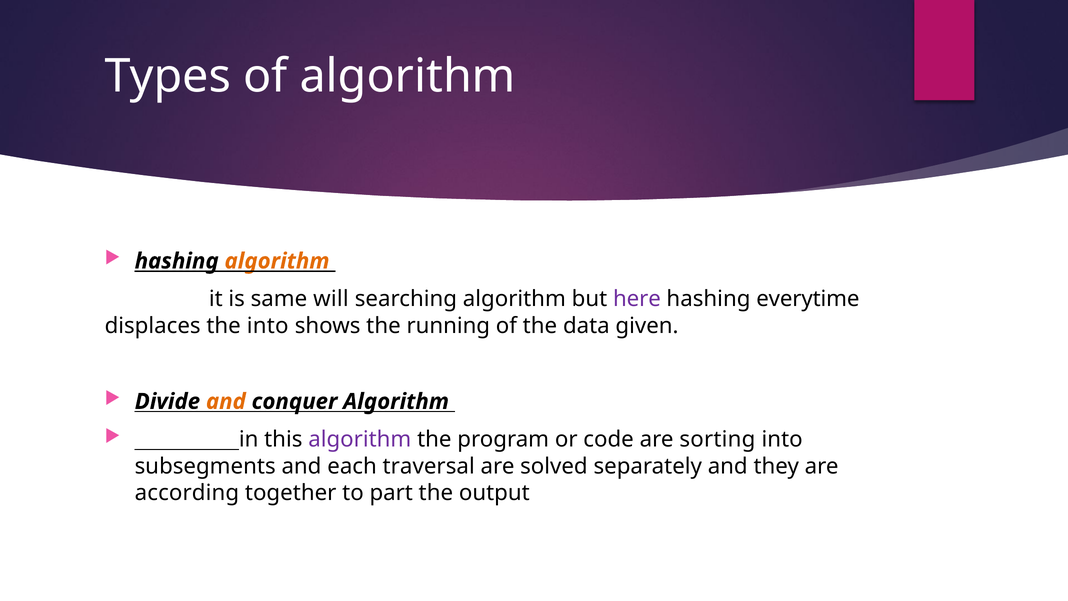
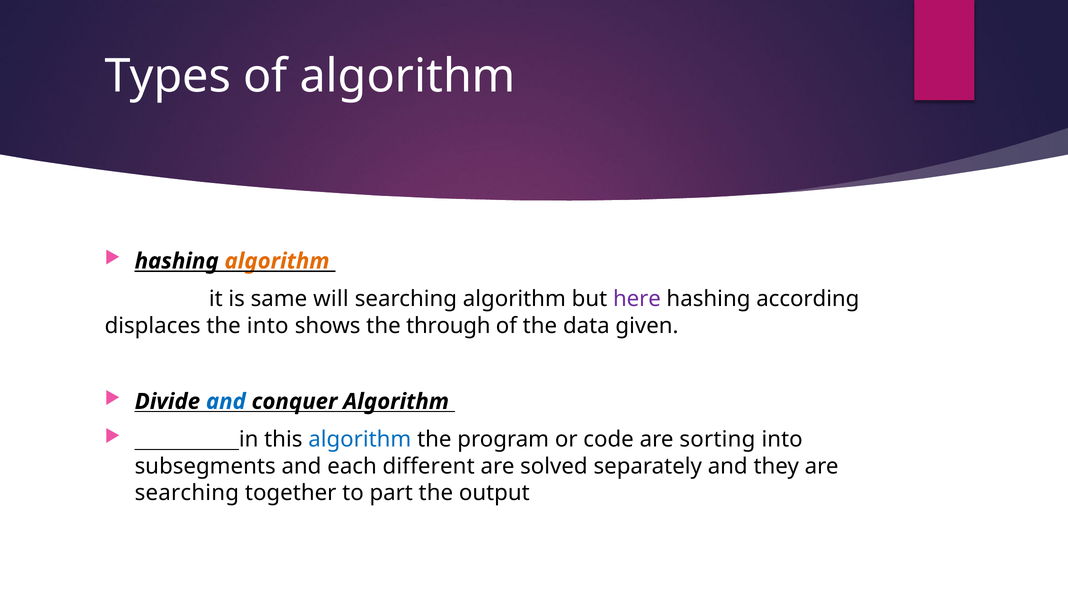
everytime: everytime -> according
running: running -> through
and at (226, 401) colour: orange -> blue
algorithm at (360, 439) colour: purple -> blue
traversal: traversal -> different
according at (187, 493): according -> searching
